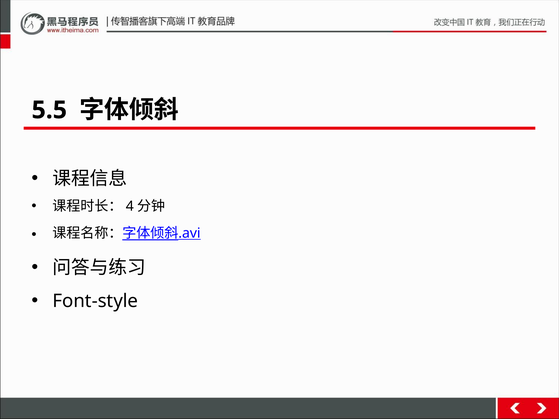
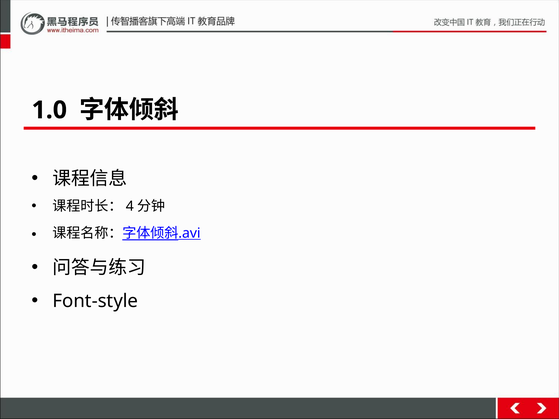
5.5: 5.5 -> 1.0
